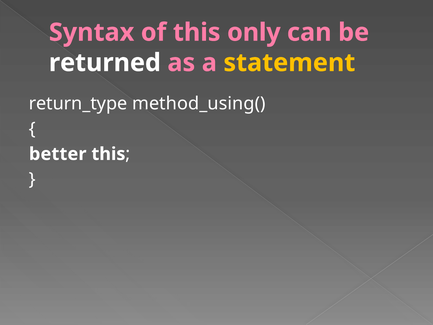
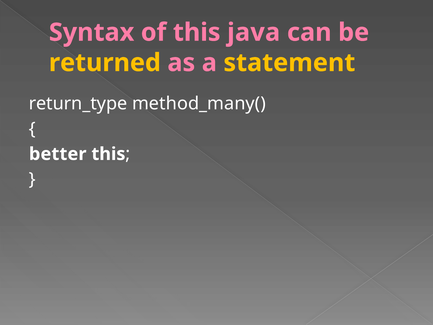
only: only -> java
returned colour: white -> yellow
method_using(: method_using( -> method_many(
